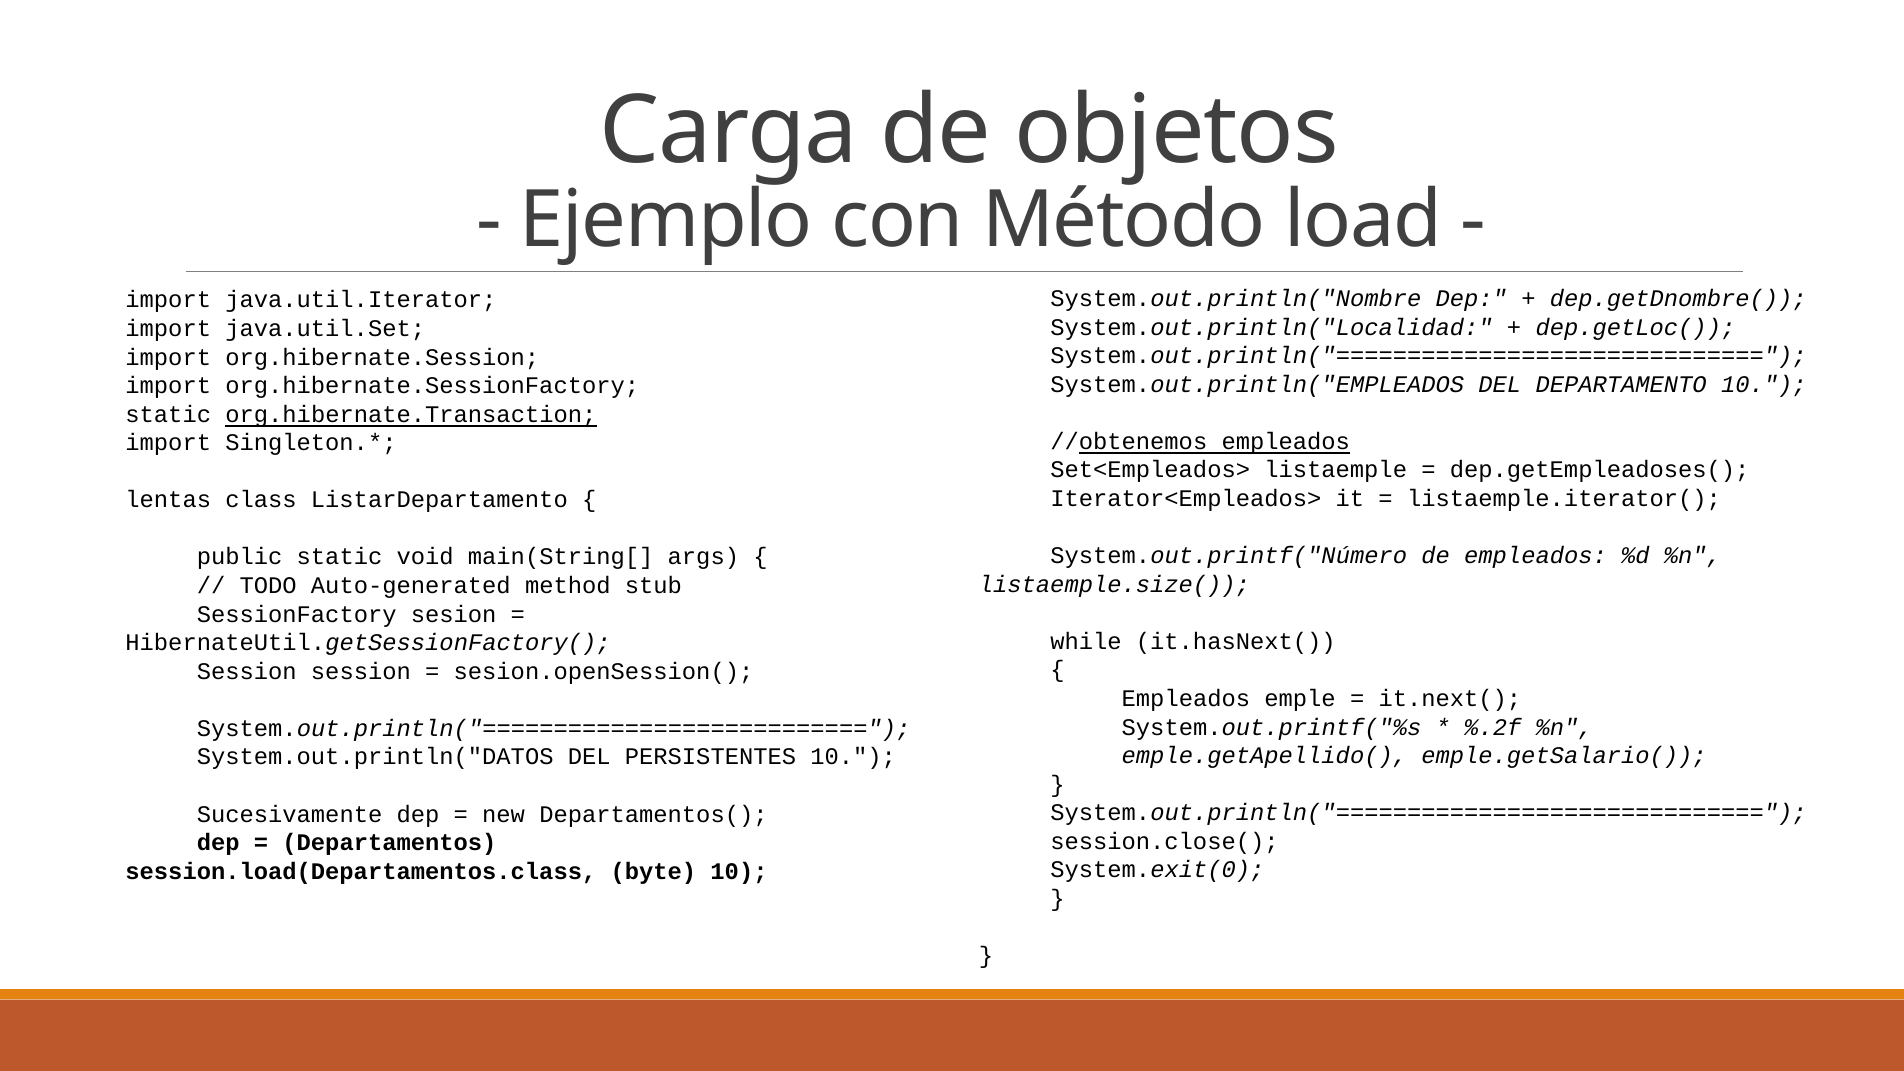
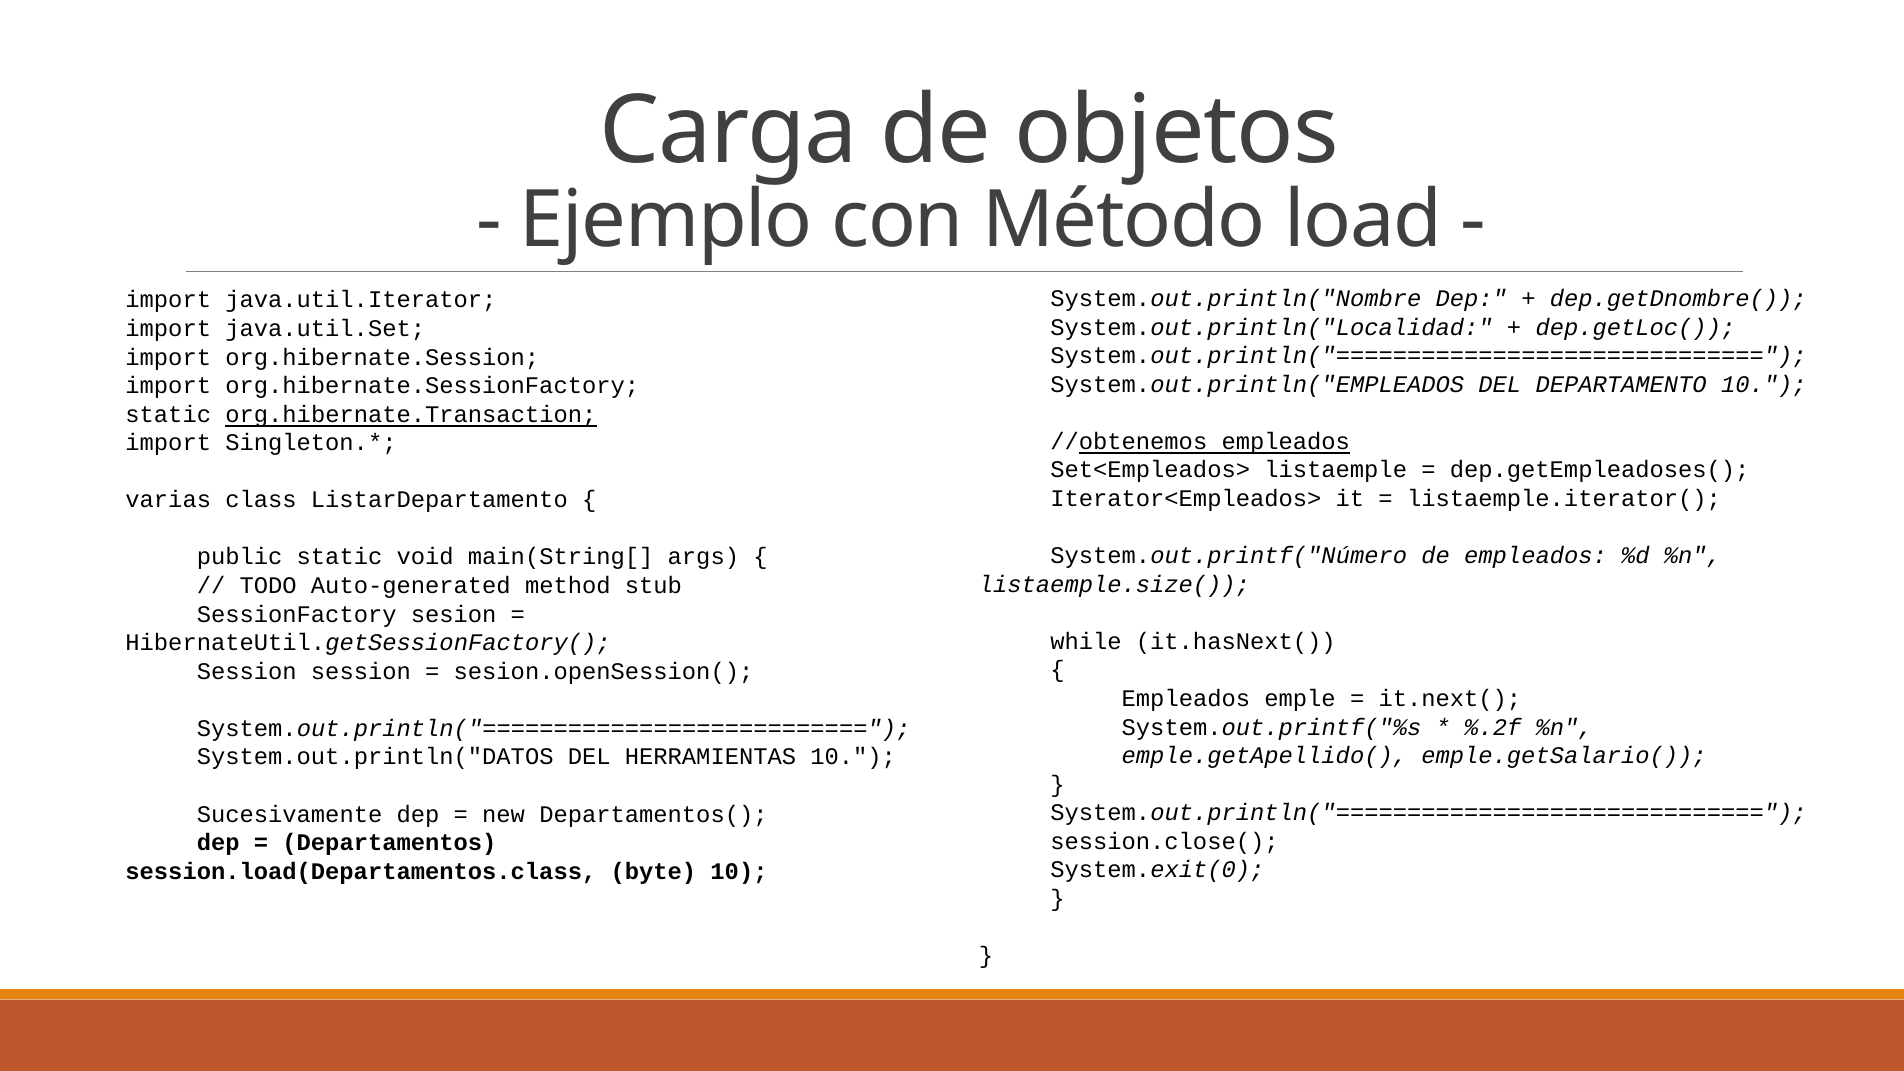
lentas: lentas -> varias
PERSISTENTES: PERSISTENTES -> HERRAMIENTAS
